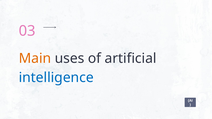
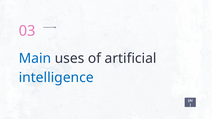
Main colour: orange -> blue
